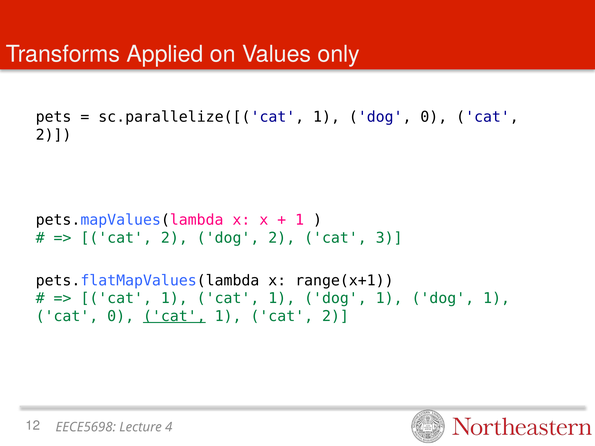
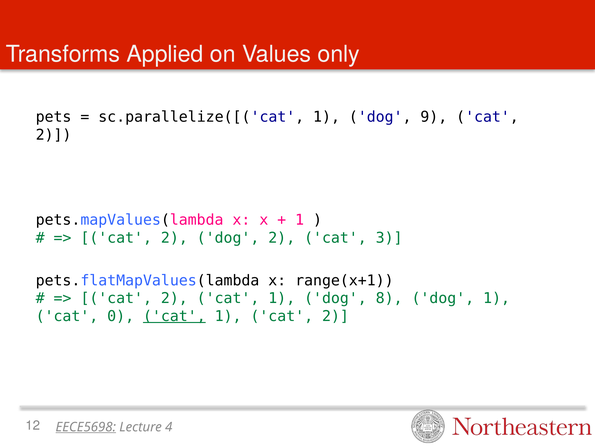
dog 0: 0 -> 9
1 at (174, 299): 1 -> 2
cat 1 dog 1: 1 -> 8
EECE5698 underline: none -> present
